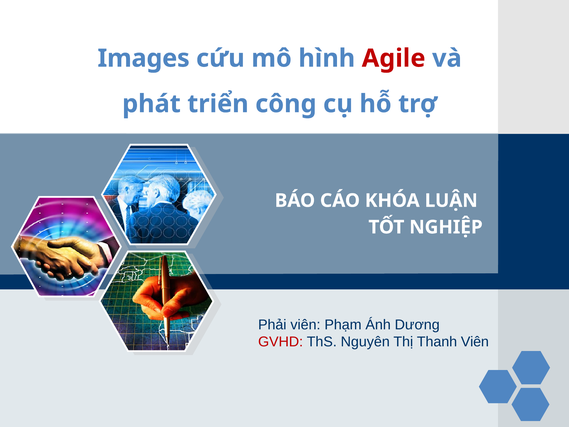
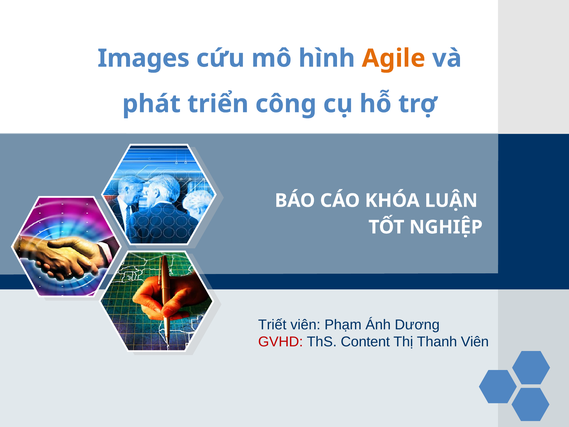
Agile colour: red -> orange
Phải: Phải -> Triết
Nguyên: Nguyên -> Content
